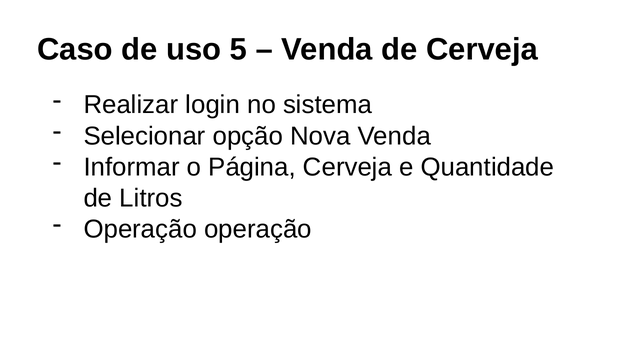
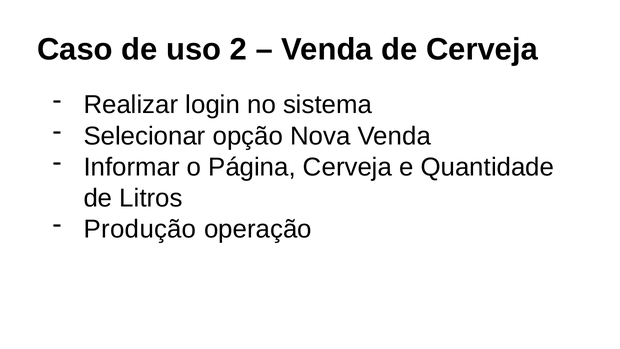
5: 5 -> 2
Operação at (140, 229): Operação -> Produção
